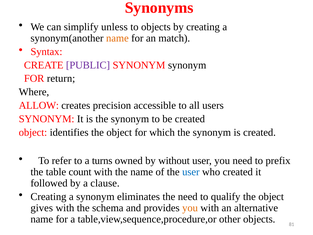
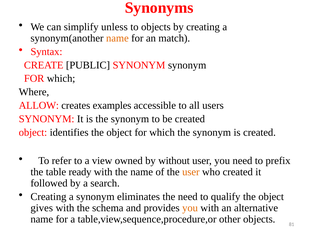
PUBLIC colour: purple -> black
return at (61, 78): return -> which
precision: precision -> examples
turns: turns -> view
count: count -> ready
user at (191, 172) colour: blue -> orange
clause: clause -> search
